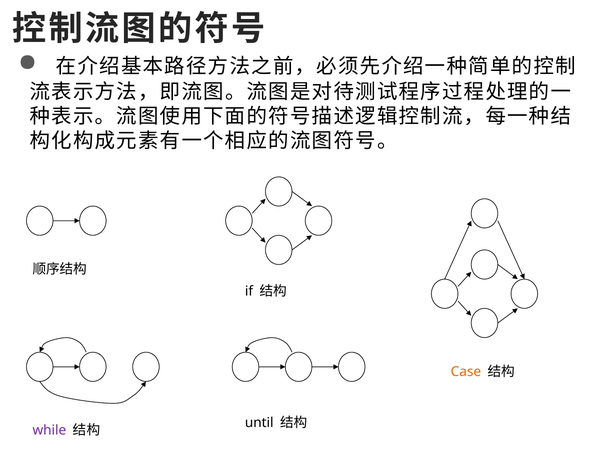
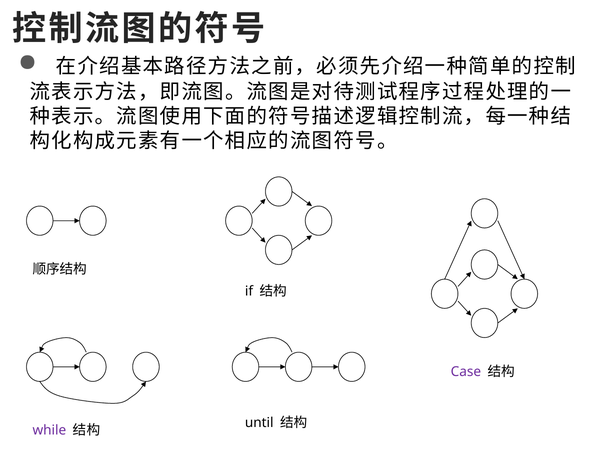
Case colour: orange -> purple
